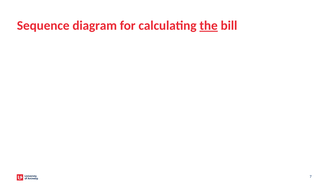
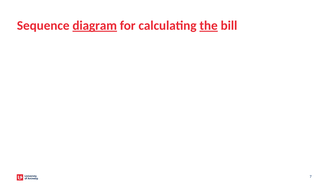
diagram underline: none -> present
